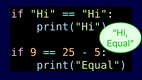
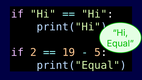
9: 9 -> 2
25: 25 -> 19
